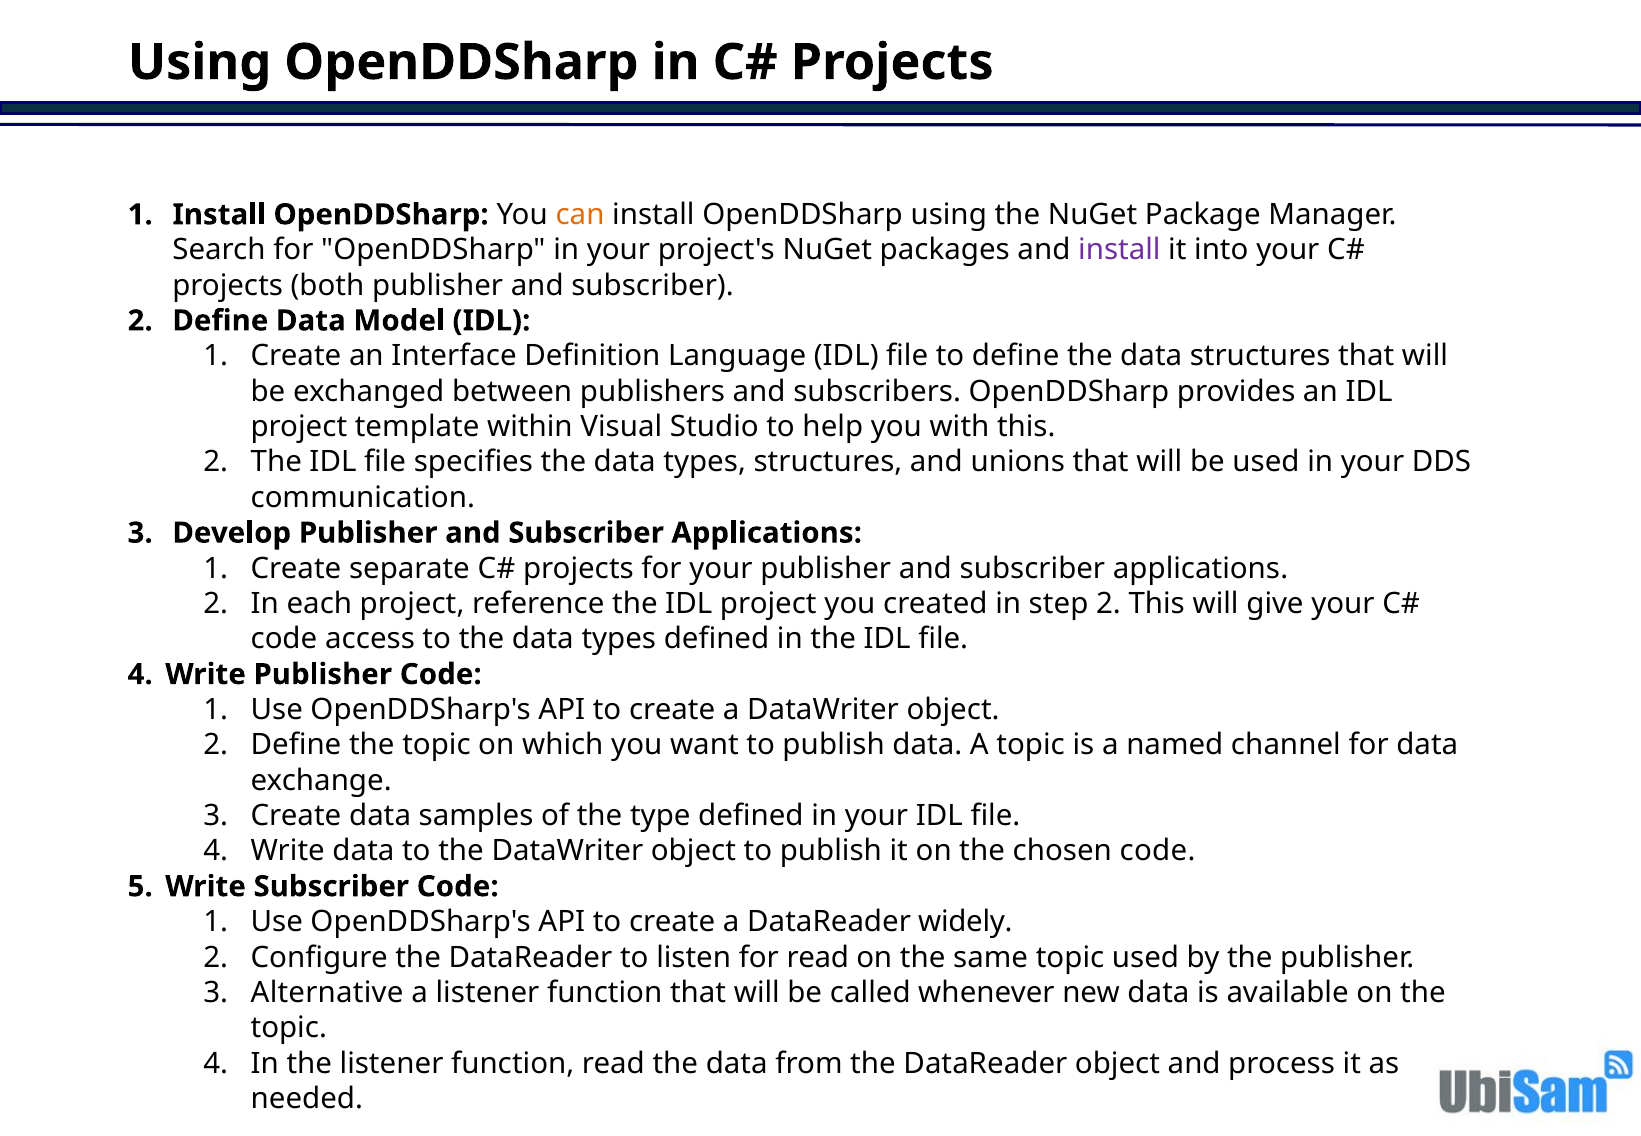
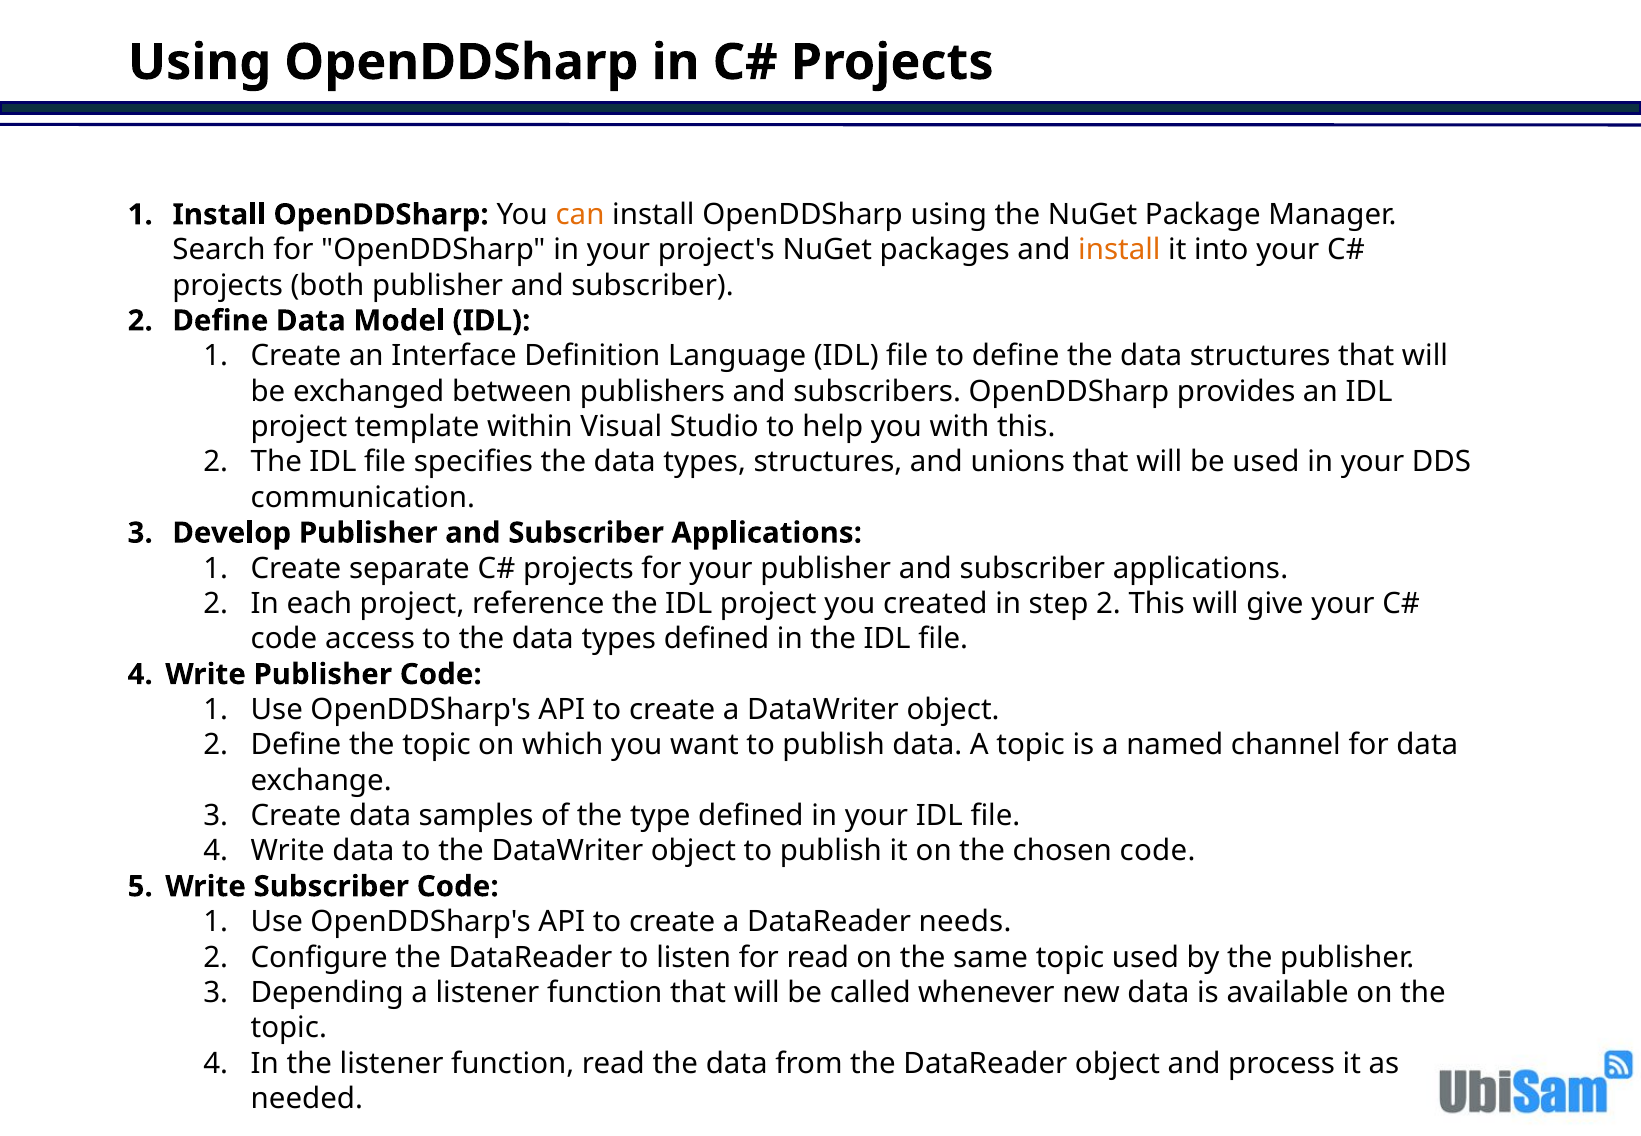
install at (1119, 250) colour: purple -> orange
widely: widely -> needs
Alternative: Alternative -> Depending
